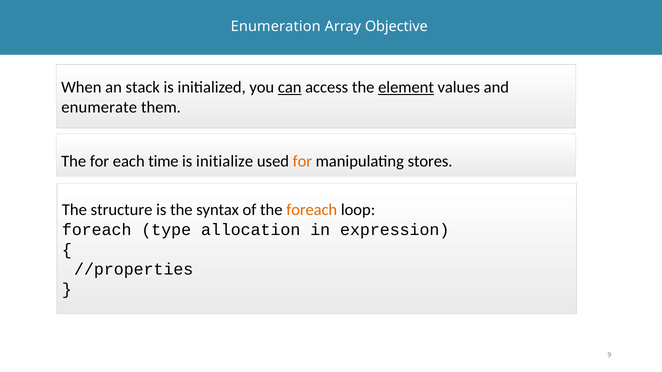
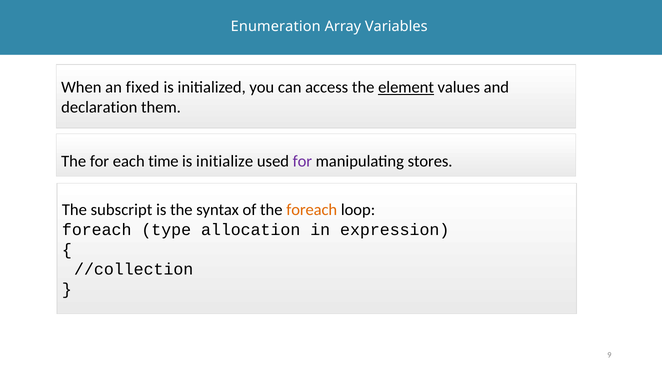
Objective: Objective -> Variables
stack: stack -> fixed
can underline: present -> none
enumerate: enumerate -> declaration
for at (302, 161) colour: orange -> purple
structure: structure -> subscript
//properties: //properties -> //collection
